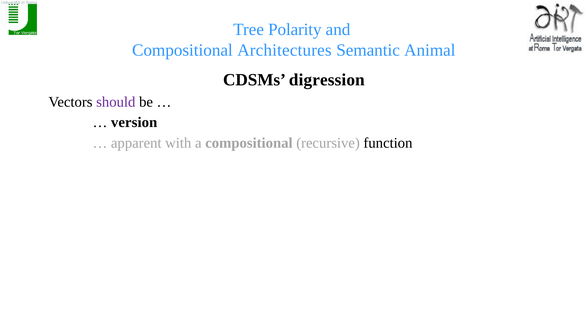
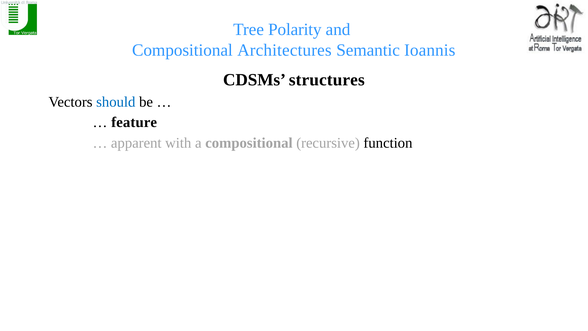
Animal: Animal -> Ioannis
digression: digression -> structures
should colour: purple -> blue
version: version -> feature
